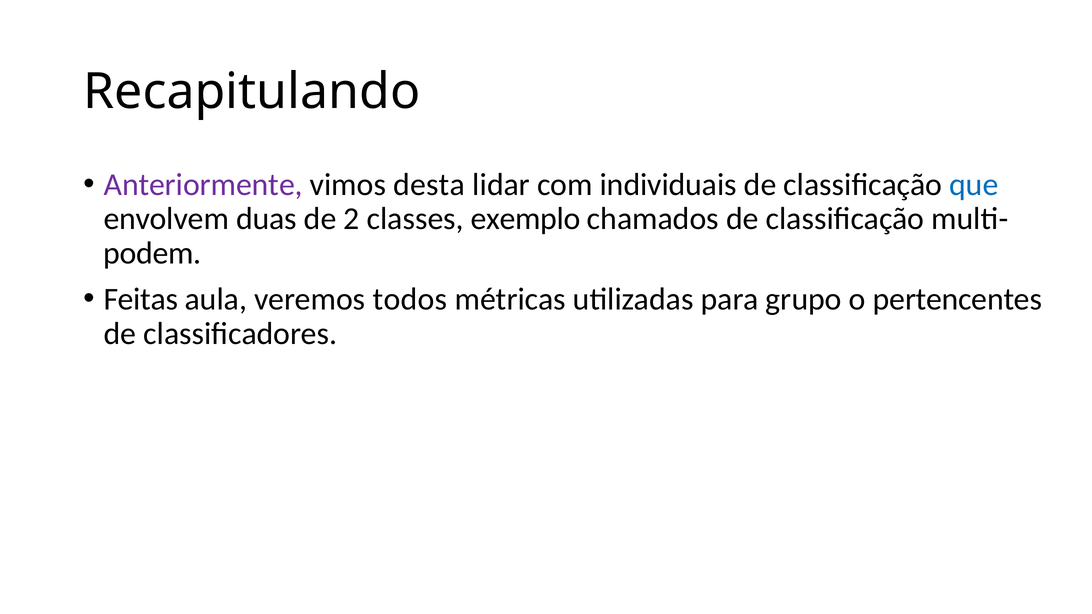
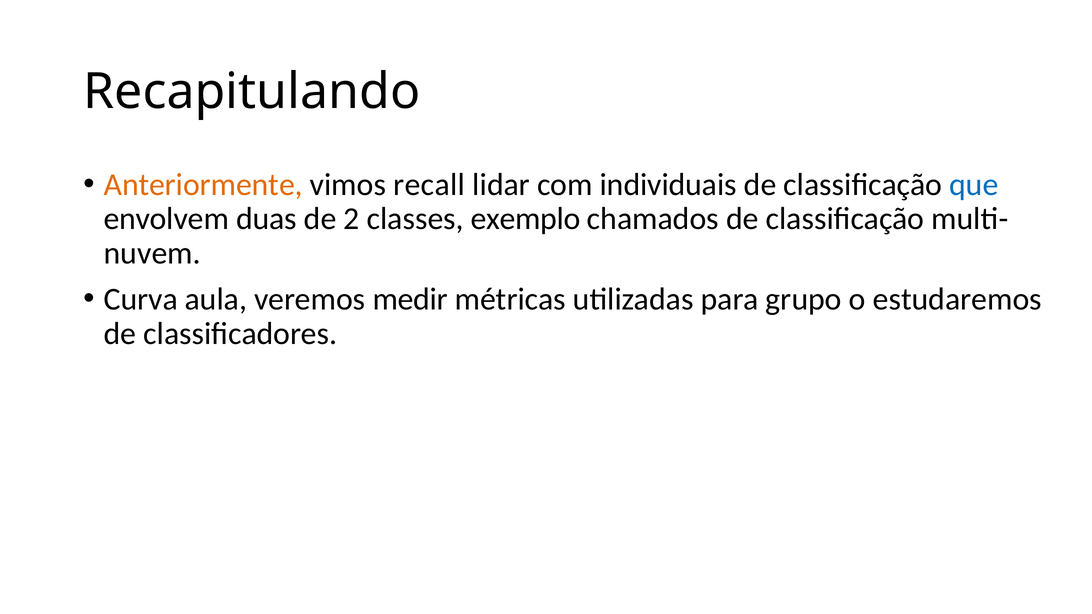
Anteriormente colour: purple -> orange
desta: desta -> recall
podem: podem -> nuvem
Feitas: Feitas -> Curva
todos: todos -> medir
pertencentes: pertencentes -> estudaremos
